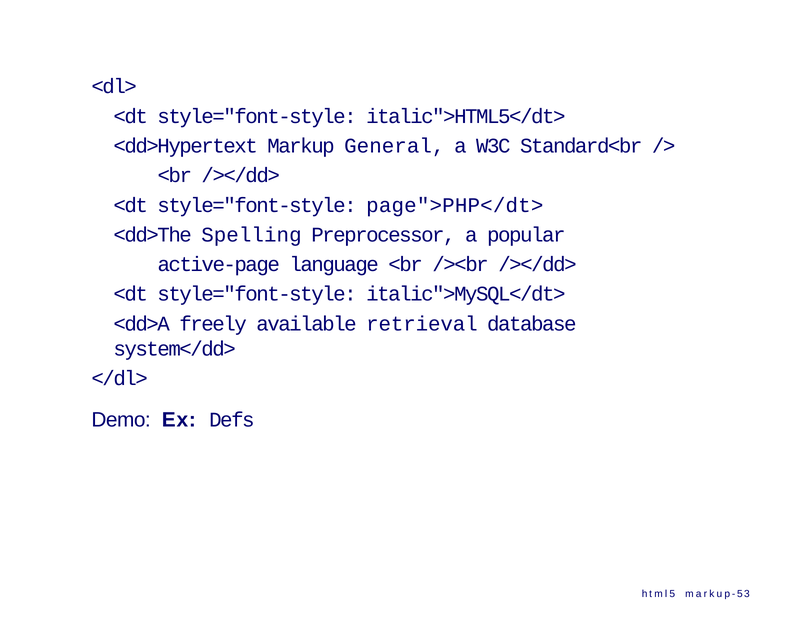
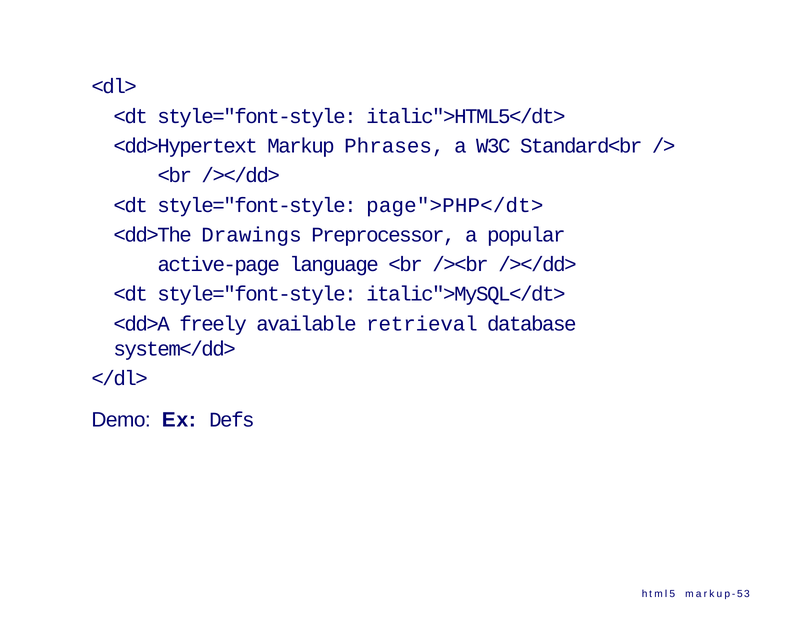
General: General -> Phrases
Spelling: Spelling -> Drawings
